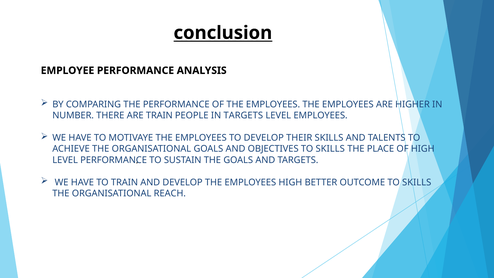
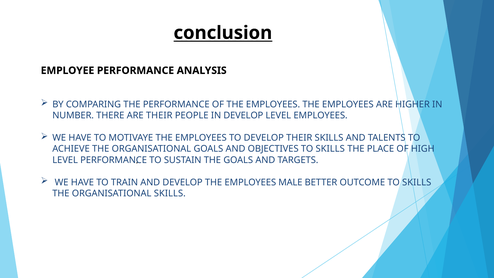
ARE TRAIN: TRAIN -> THEIR
IN TARGETS: TARGETS -> DEVELOP
EMPLOYEES HIGH: HIGH -> MALE
ORGANISATIONAL REACH: REACH -> SKILLS
